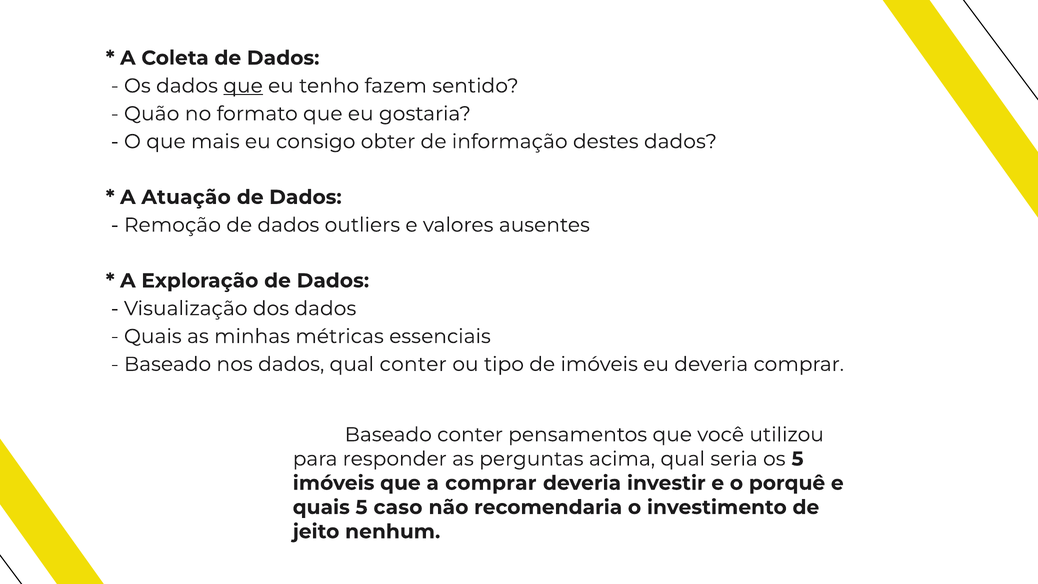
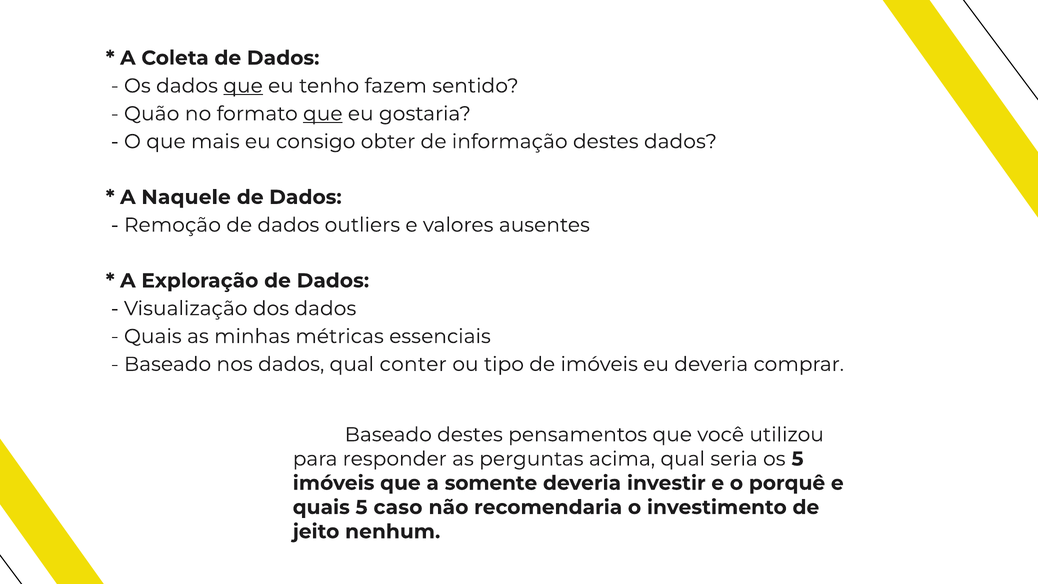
que at (323, 114) underline: none -> present
Atuação: Atuação -> Naquele
Baseado conter: conter -> destes
a comprar: comprar -> somente
